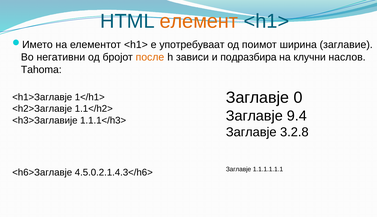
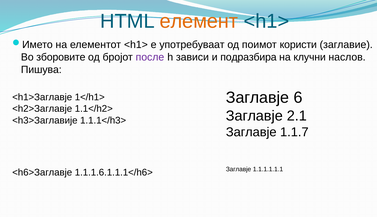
ширина: ширина -> користи
негативни: негативни -> зборовите
после colour: orange -> purple
Tahoma: Tahoma -> Пишува
0: 0 -> 6
9.4: 9.4 -> 2.1
3.2.8: 3.2.8 -> 1.1.7
4.5.0.2.1.4.3</h6>: 4.5.0.2.1.4.3</h6> -> 1.1.1.6.1.1.1</h6>
